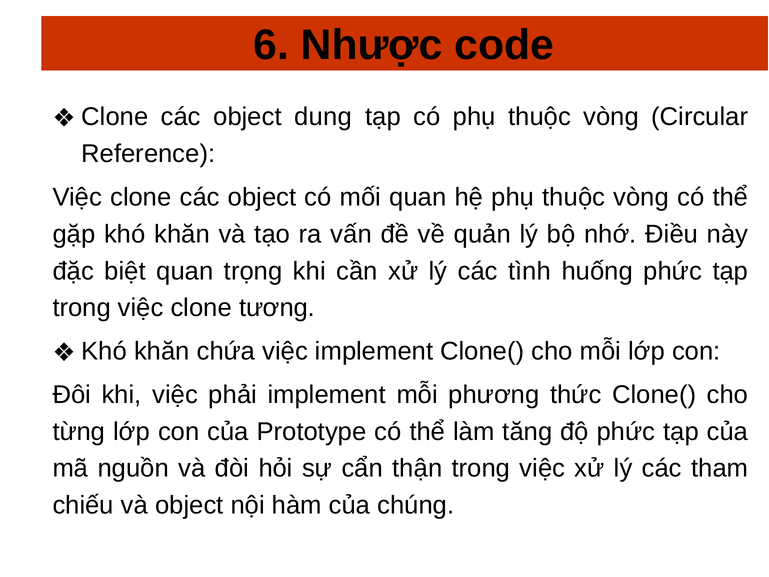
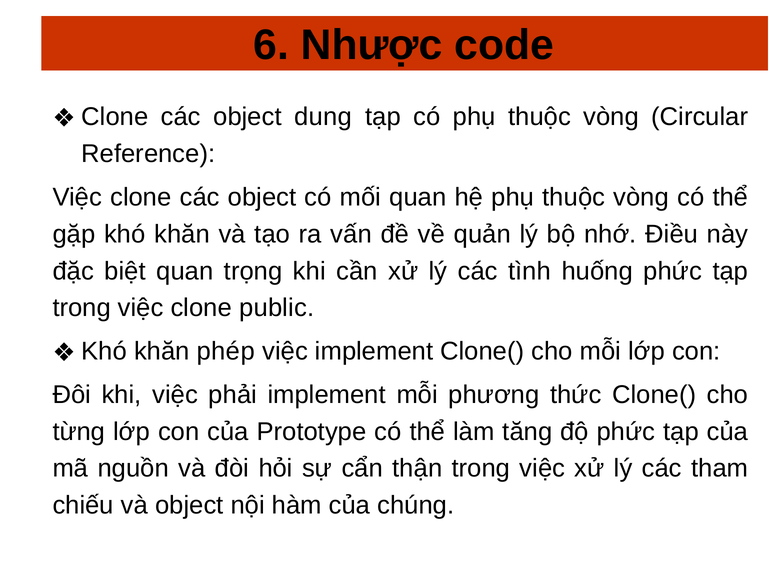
tương: tương -> public
chứa: chứa -> phép
